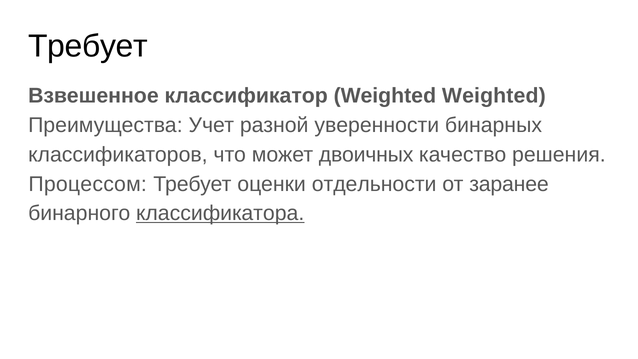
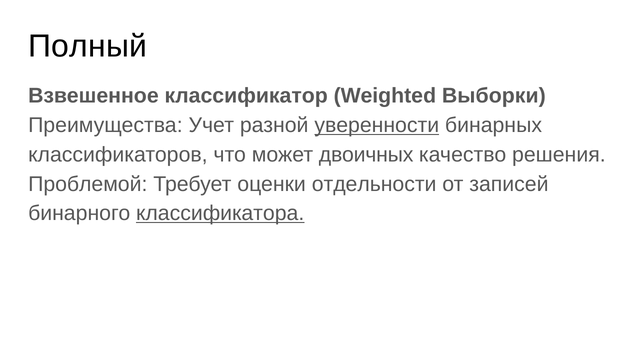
Требует at (88, 46): Требует -> Полный
Weighted Weighted: Weighted -> Выборки
уверенности underline: none -> present
Процессом: Процессом -> Проблемой
заранее: заранее -> записей
